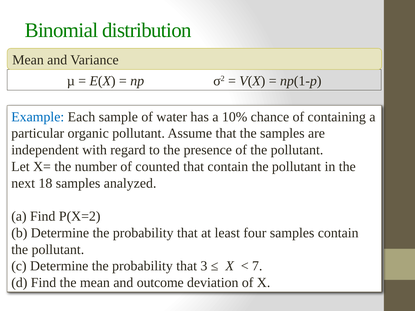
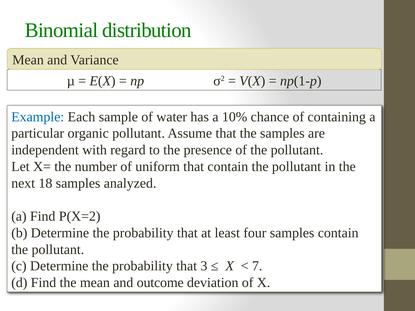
counted: counted -> uniform
